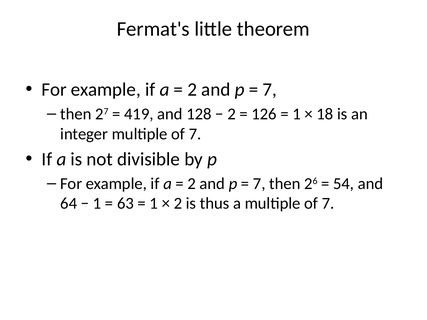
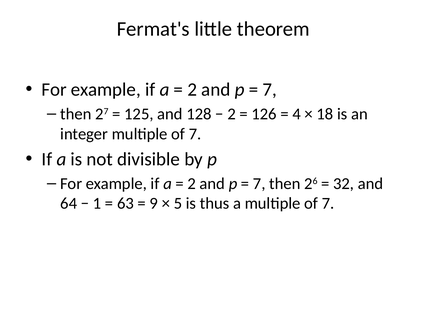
419: 419 -> 125
1 at (297, 114): 1 -> 4
54: 54 -> 32
1 at (154, 204): 1 -> 9
2 at (178, 204): 2 -> 5
